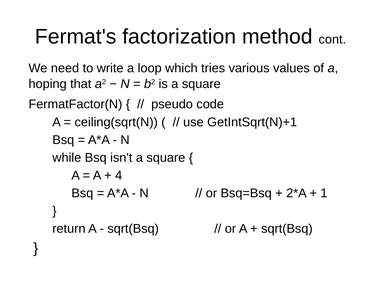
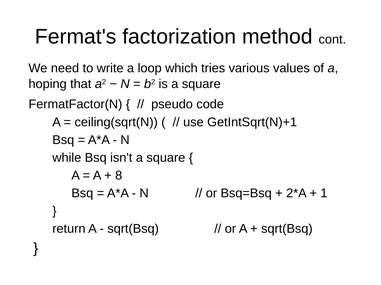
4: 4 -> 8
